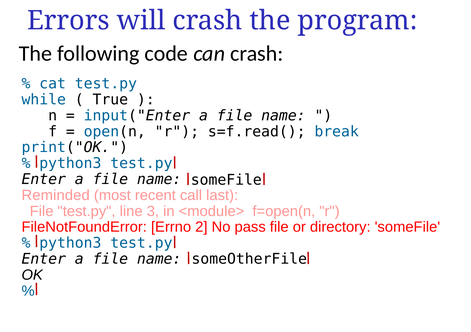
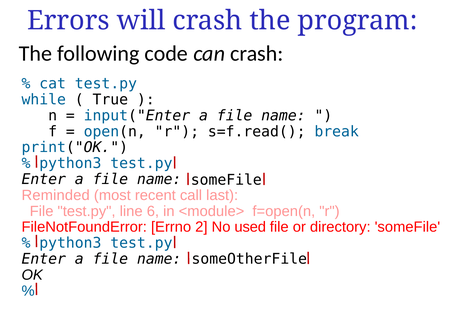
3: 3 -> 6
No pass: pass -> used
